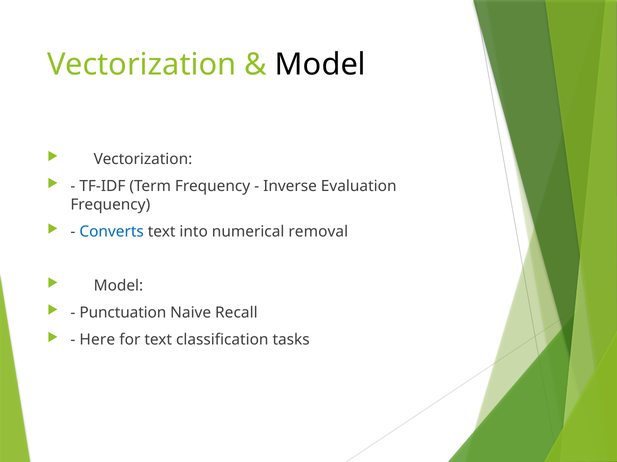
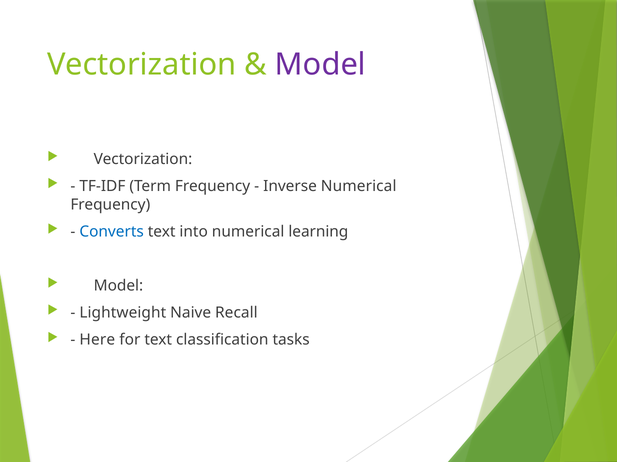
Model at (320, 65) colour: black -> purple
Inverse Evaluation: Evaluation -> Numerical
removal: removal -> learning
Punctuation: Punctuation -> Lightweight
